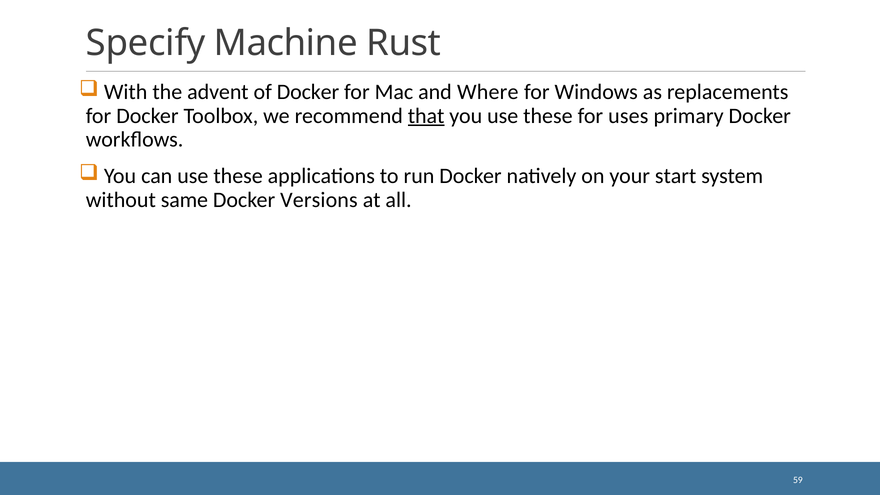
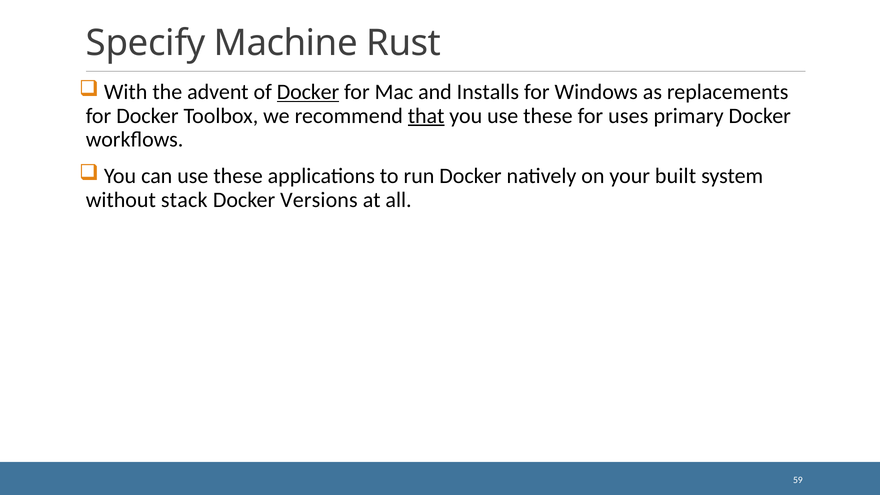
Docker at (308, 92) underline: none -> present
Where: Where -> Installs
start: start -> built
same: same -> stack
